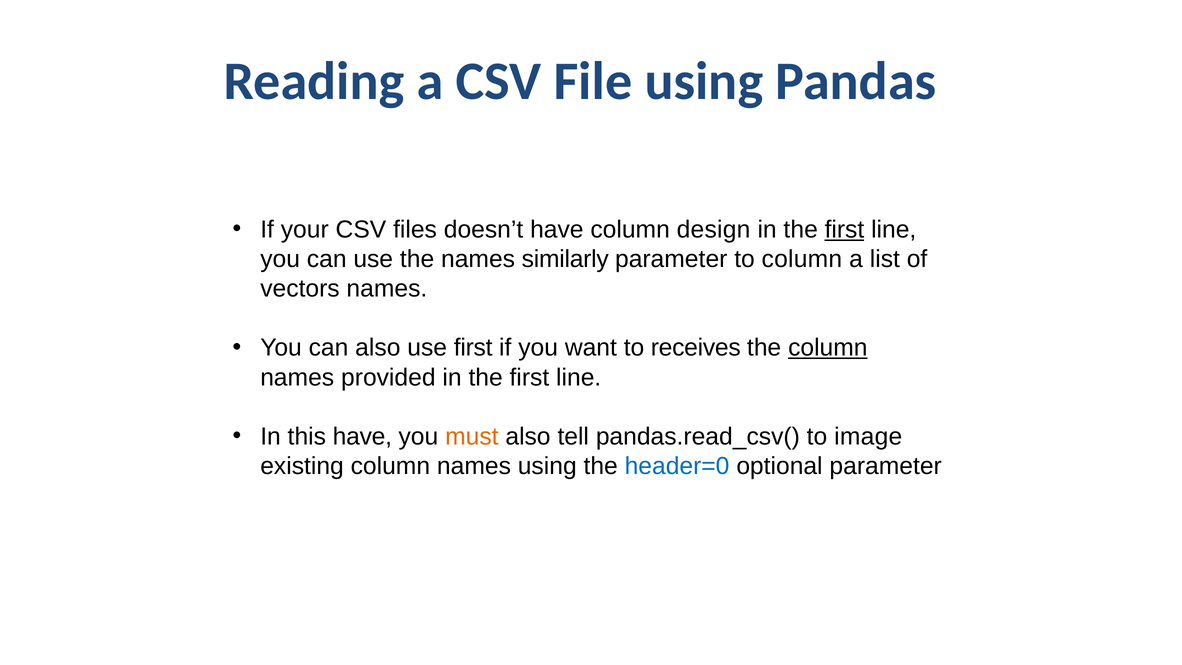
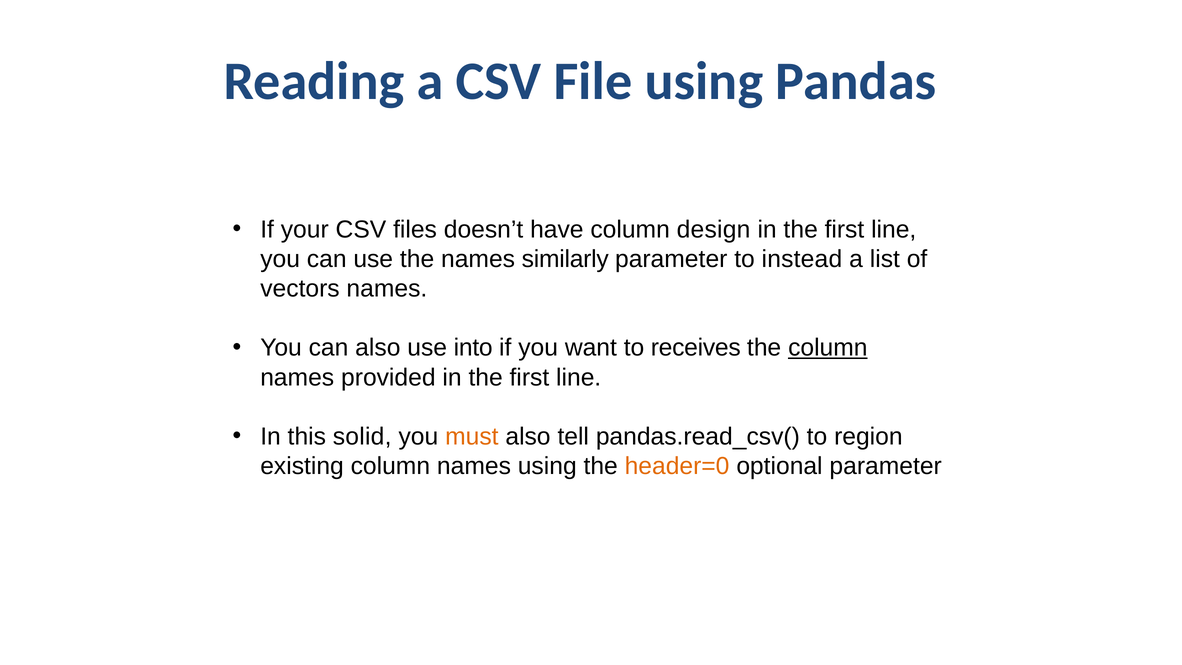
first at (844, 230) underline: present -> none
to column: column -> instead
use first: first -> into
this have: have -> solid
image: image -> region
header=0 colour: blue -> orange
